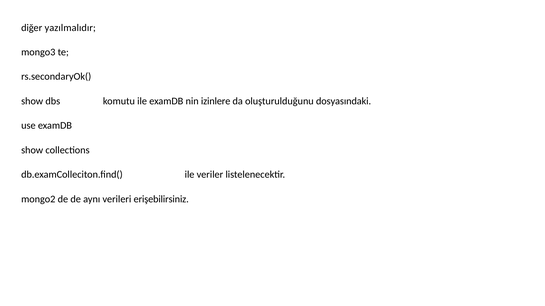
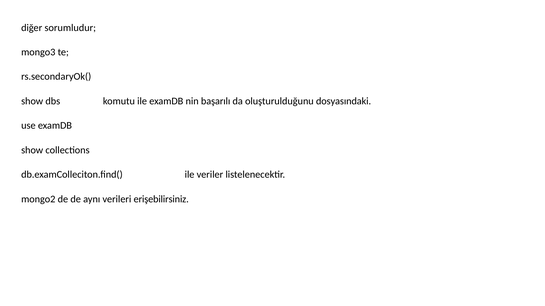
yazılmalıdır: yazılmalıdır -> sorumludur
izinlere: izinlere -> başarılı
